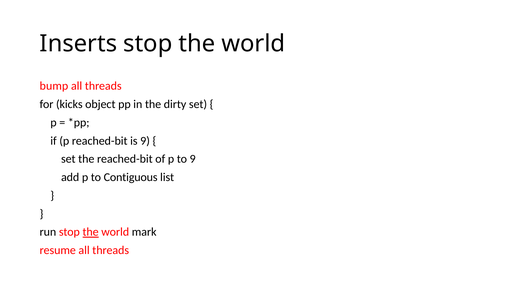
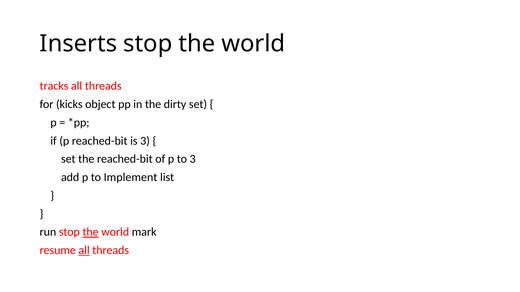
bump: bump -> tracks
is 9: 9 -> 3
to 9: 9 -> 3
Contiguous: Contiguous -> Implement
all at (84, 251) underline: none -> present
